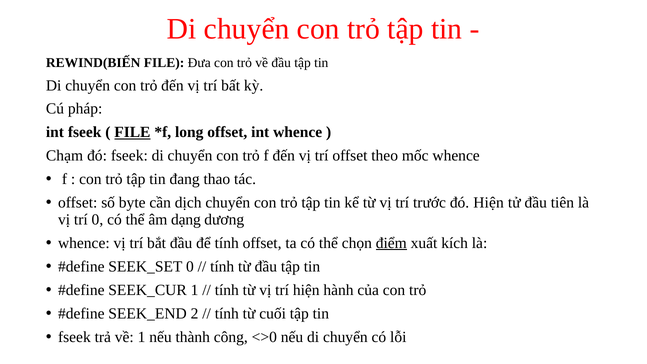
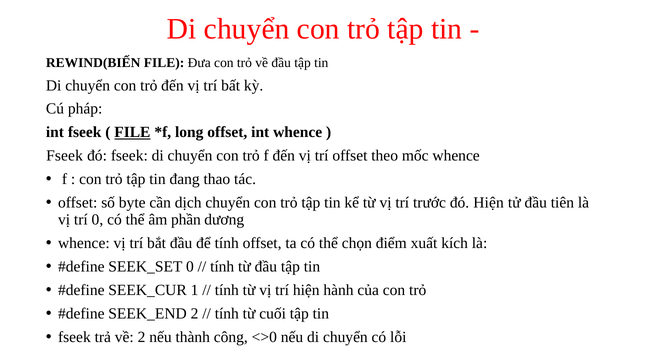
Chạm at (65, 156): Chạm -> Fseek
dạng: dạng -> phần
điểm underline: present -> none
về 1: 1 -> 2
